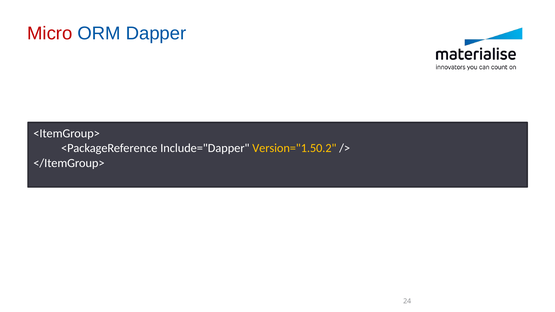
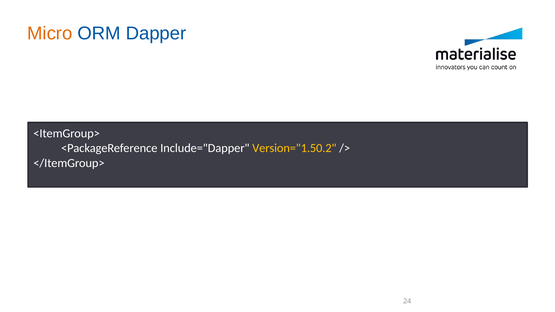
Micro colour: red -> orange
